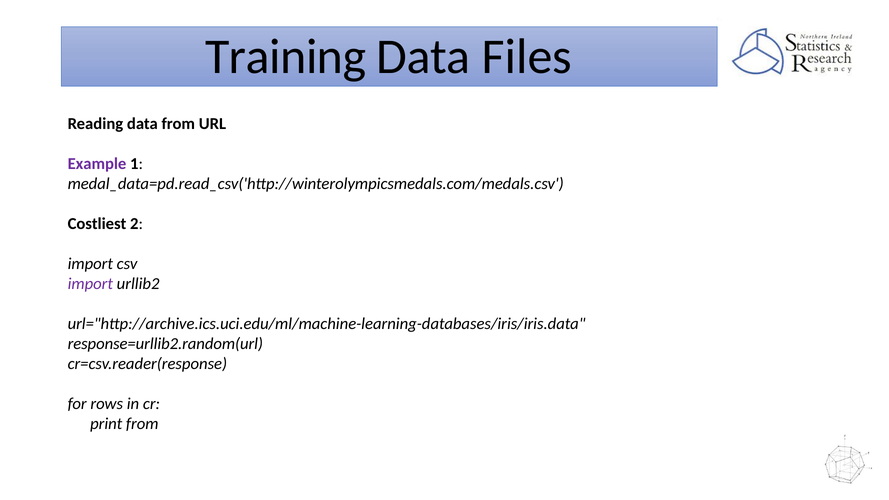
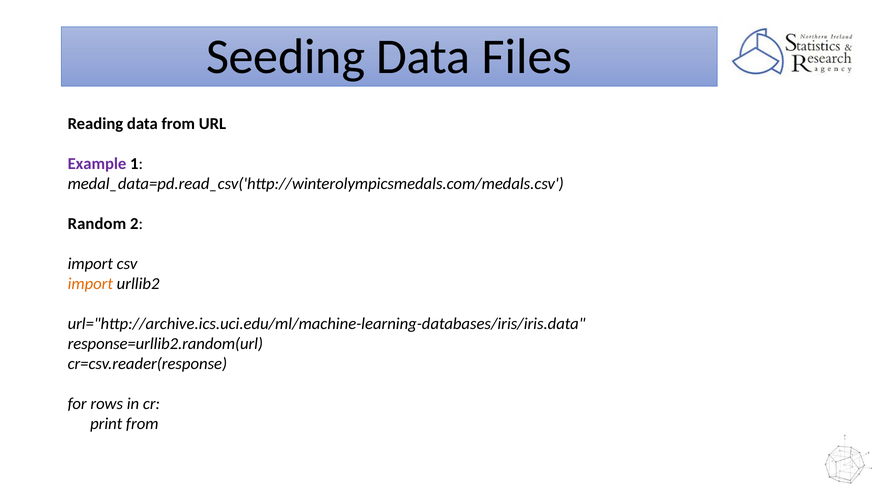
Training: Training -> Seeding
Costliest: Costliest -> Random
import at (90, 284) colour: purple -> orange
